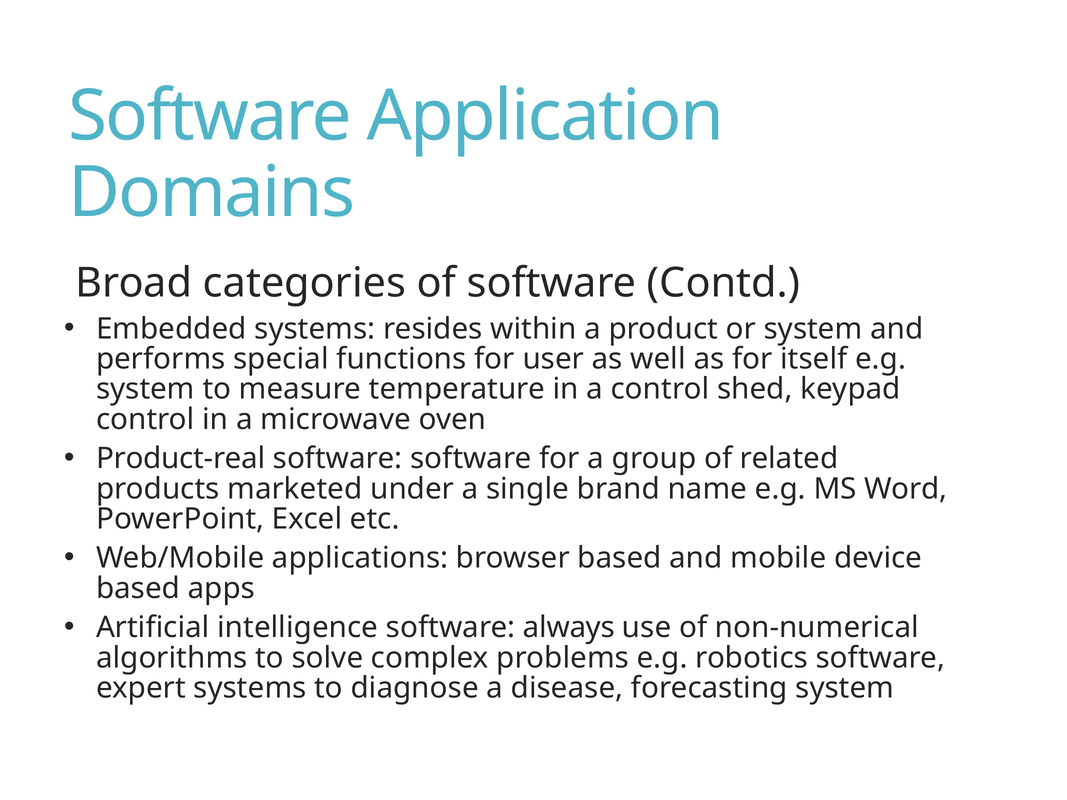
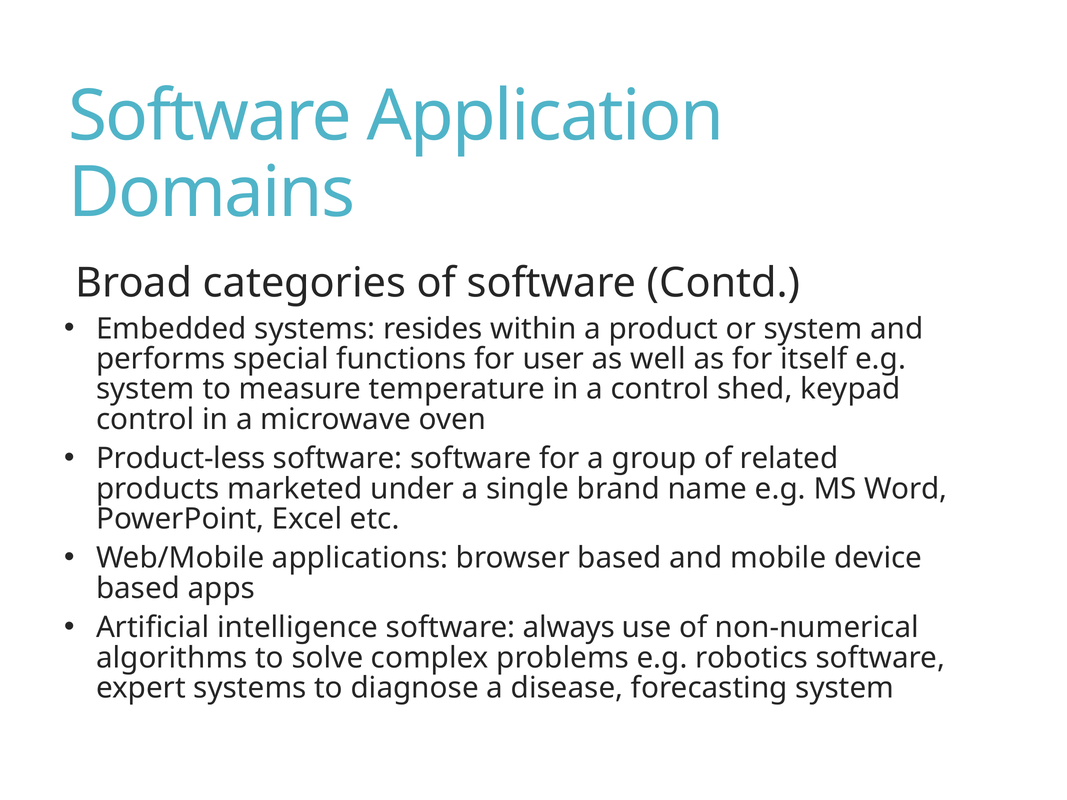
Product-real: Product-real -> Product-less
